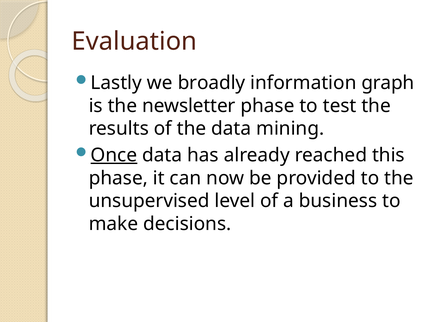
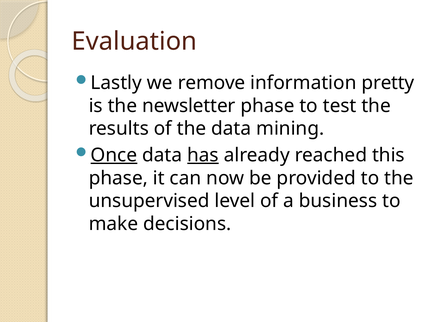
broadly: broadly -> remove
graph: graph -> pretty
has underline: none -> present
